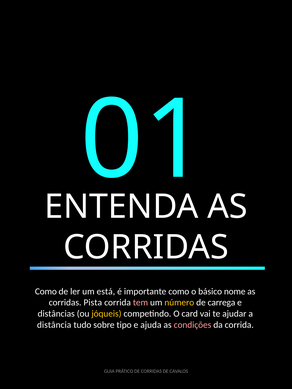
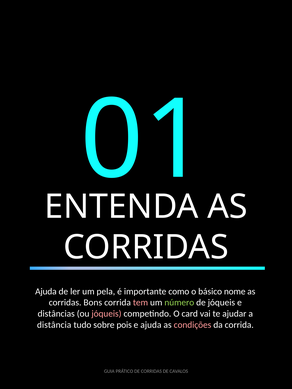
Como at (46, 292): Como -> Ajuda
está: está -> pela
Pista: Pista -> Bons
número colour: yellow -> light green
de carrega: carrega -> jóqueis
jóqueis at (106, 314) colour: yellow -> pink
tipo: tipo -> pois
